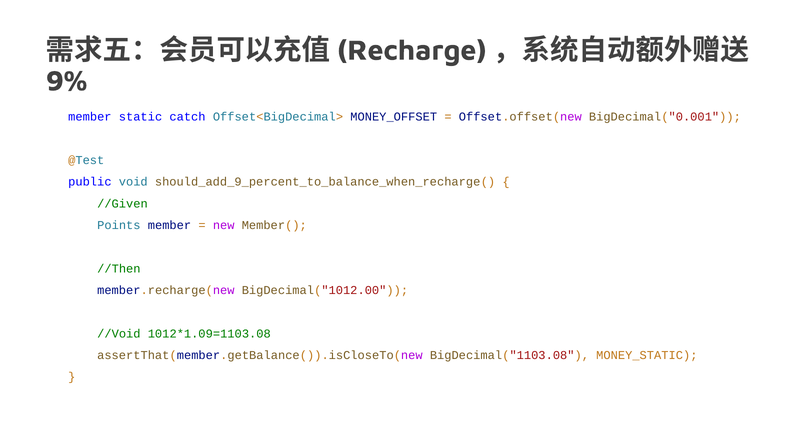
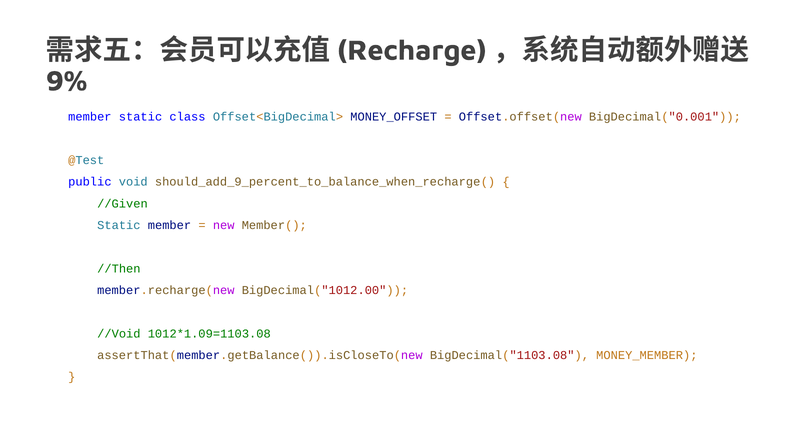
catch: catch -> class
Points at (119, 225): Points -> Static
MONEY_STATIC: MONEY_STATIC -> MONEY_MEMBER
